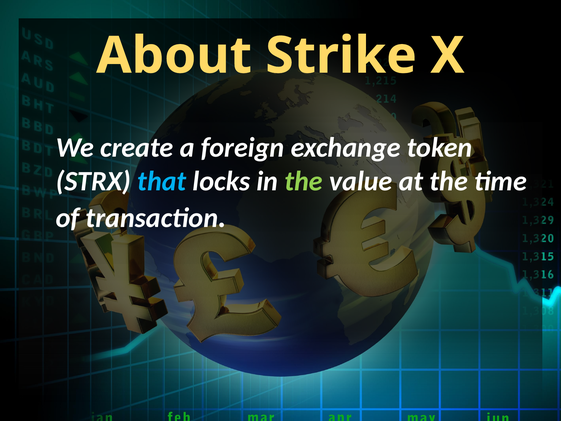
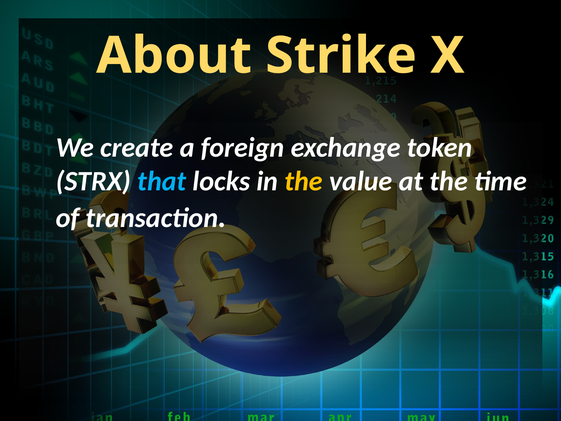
the at (304, 181) colour: light green -> yellow
